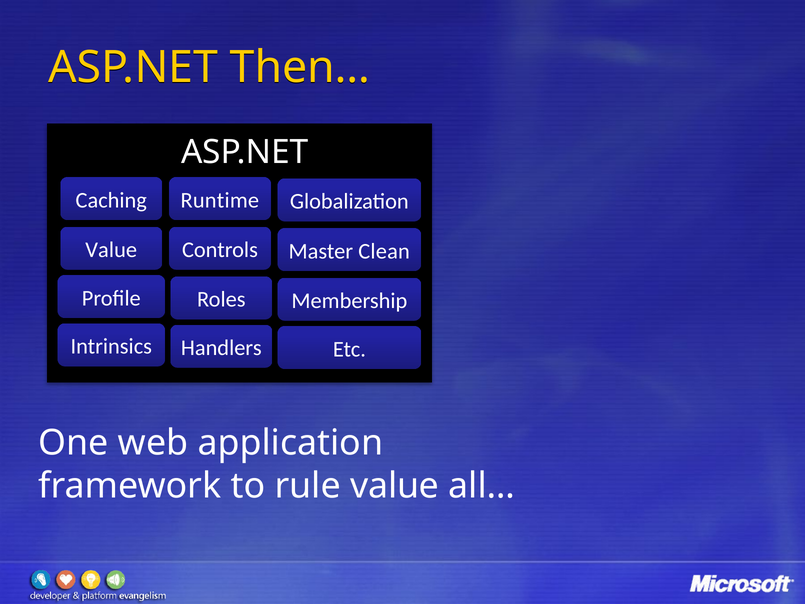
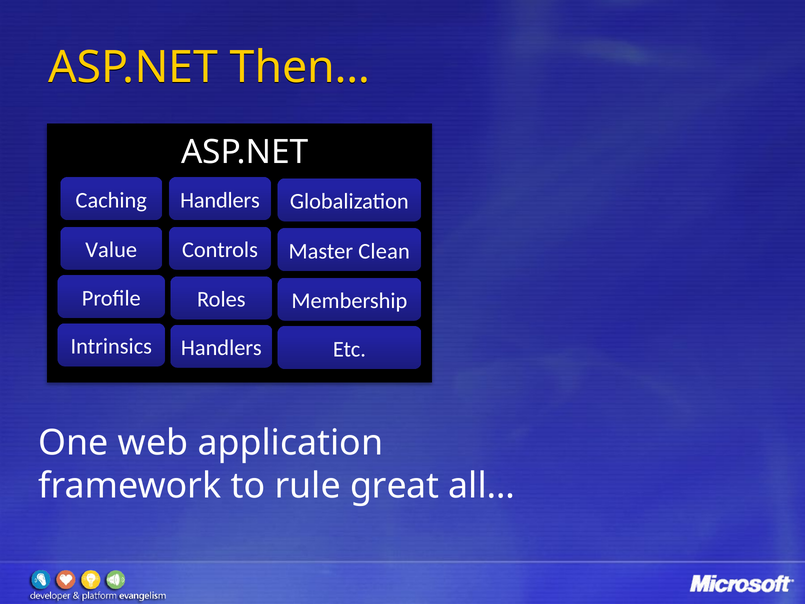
Caching Runtime: Runtime -> Handlers
rule value: value -> great
